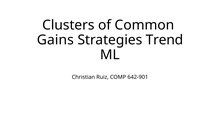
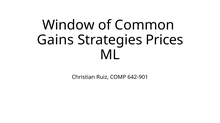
Clusters: Clusters -> Window
Trend: Trend -> Prices
